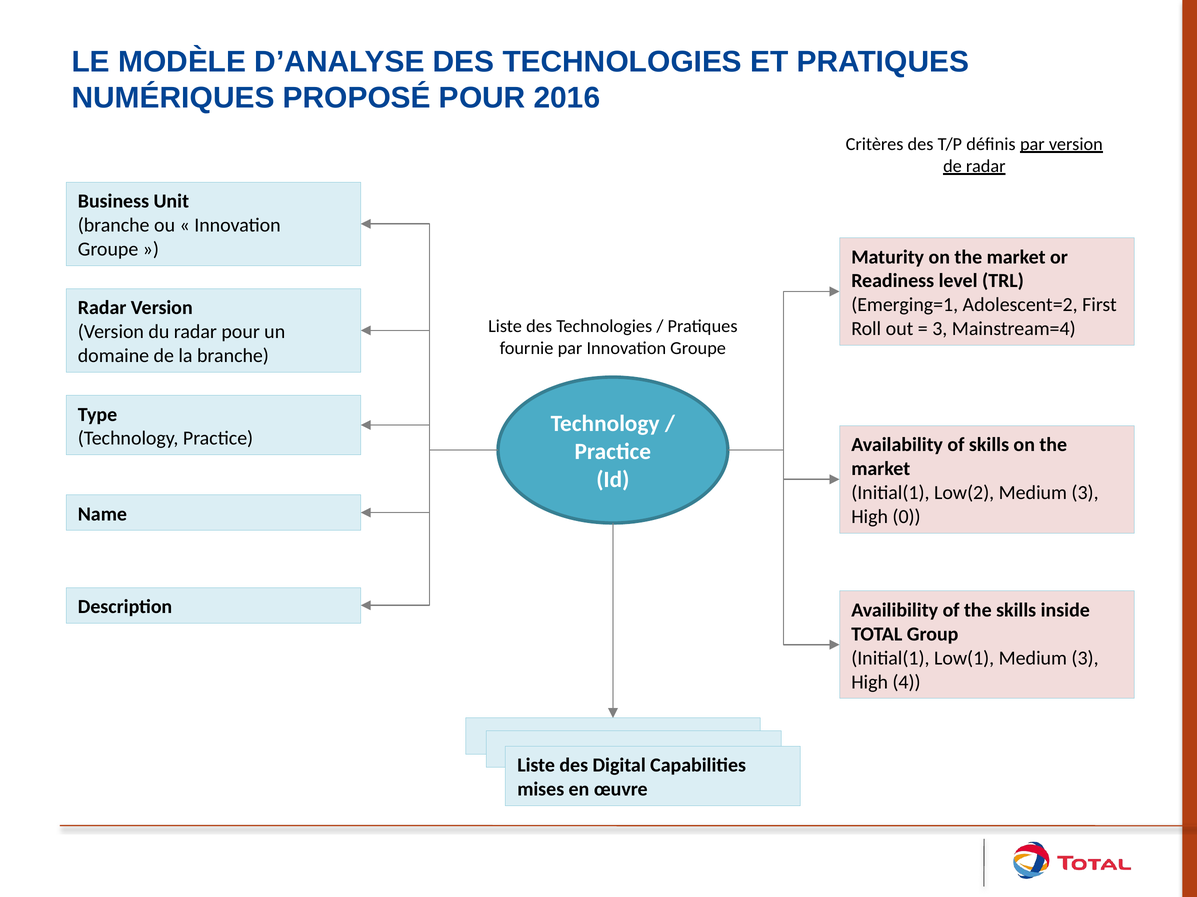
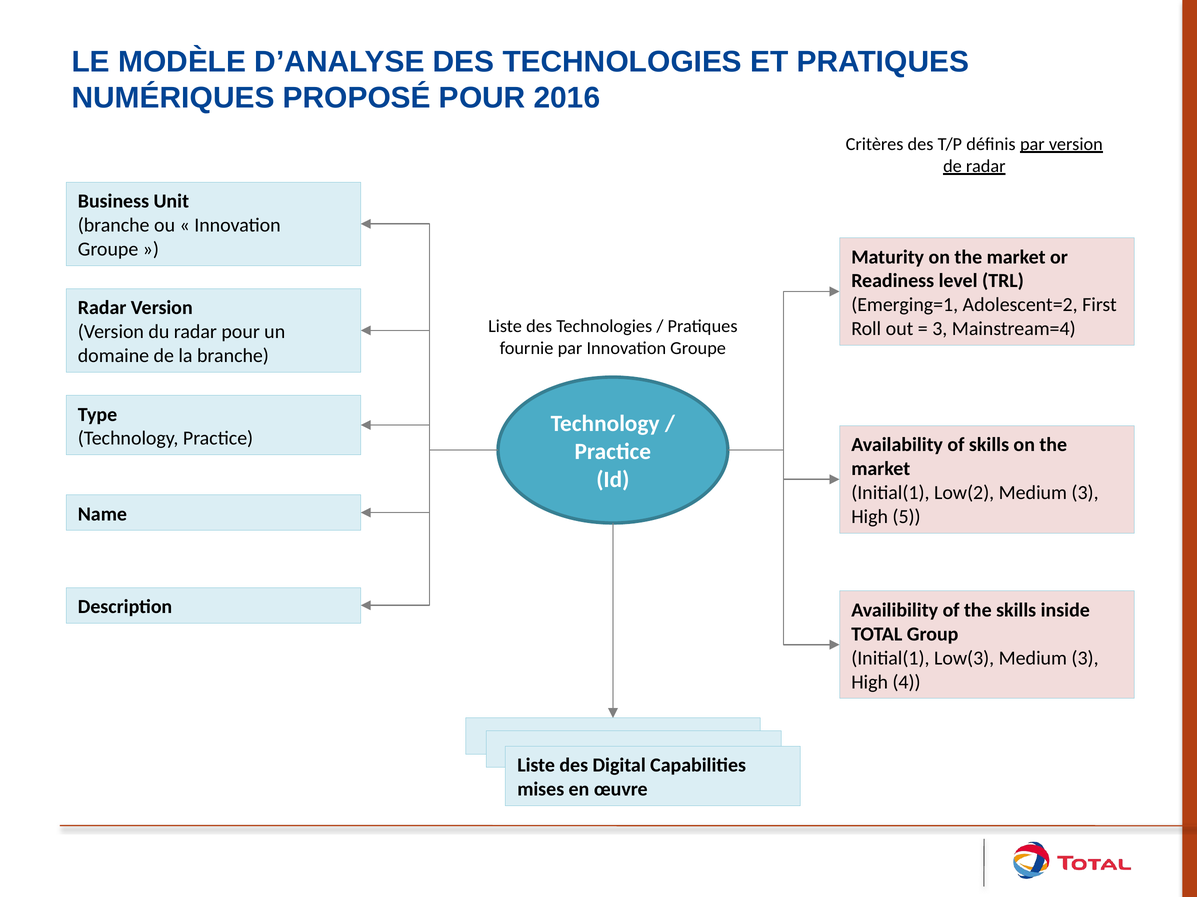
0: 0 -> 5
Low(1: Low(1 -> Low(3
